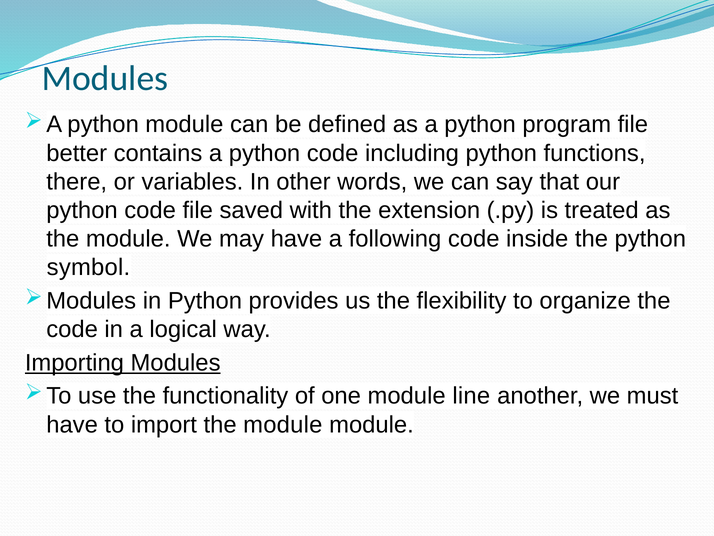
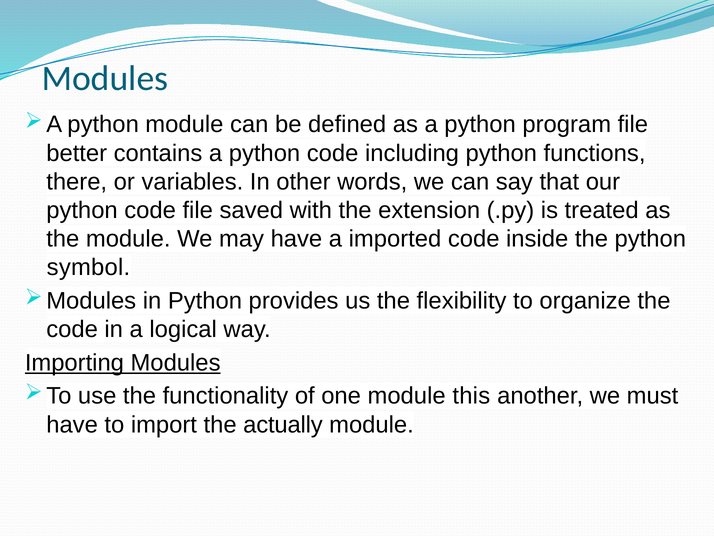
following: following -> imported
line: line -> this
import the module: module -> actually
